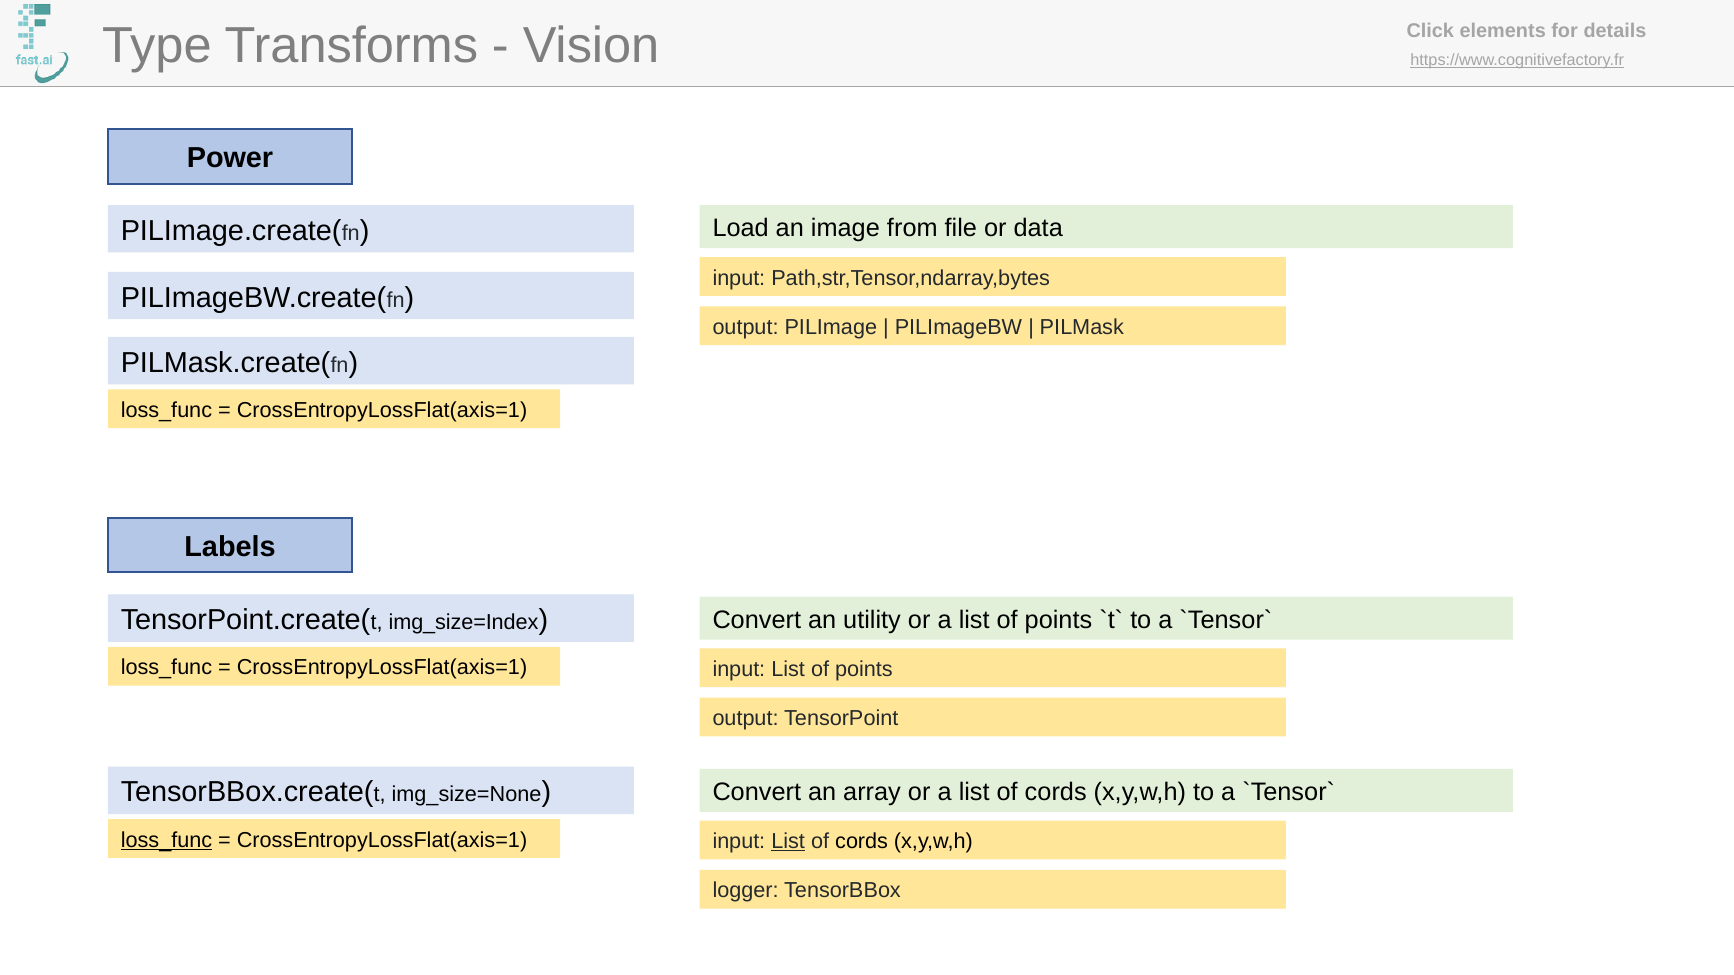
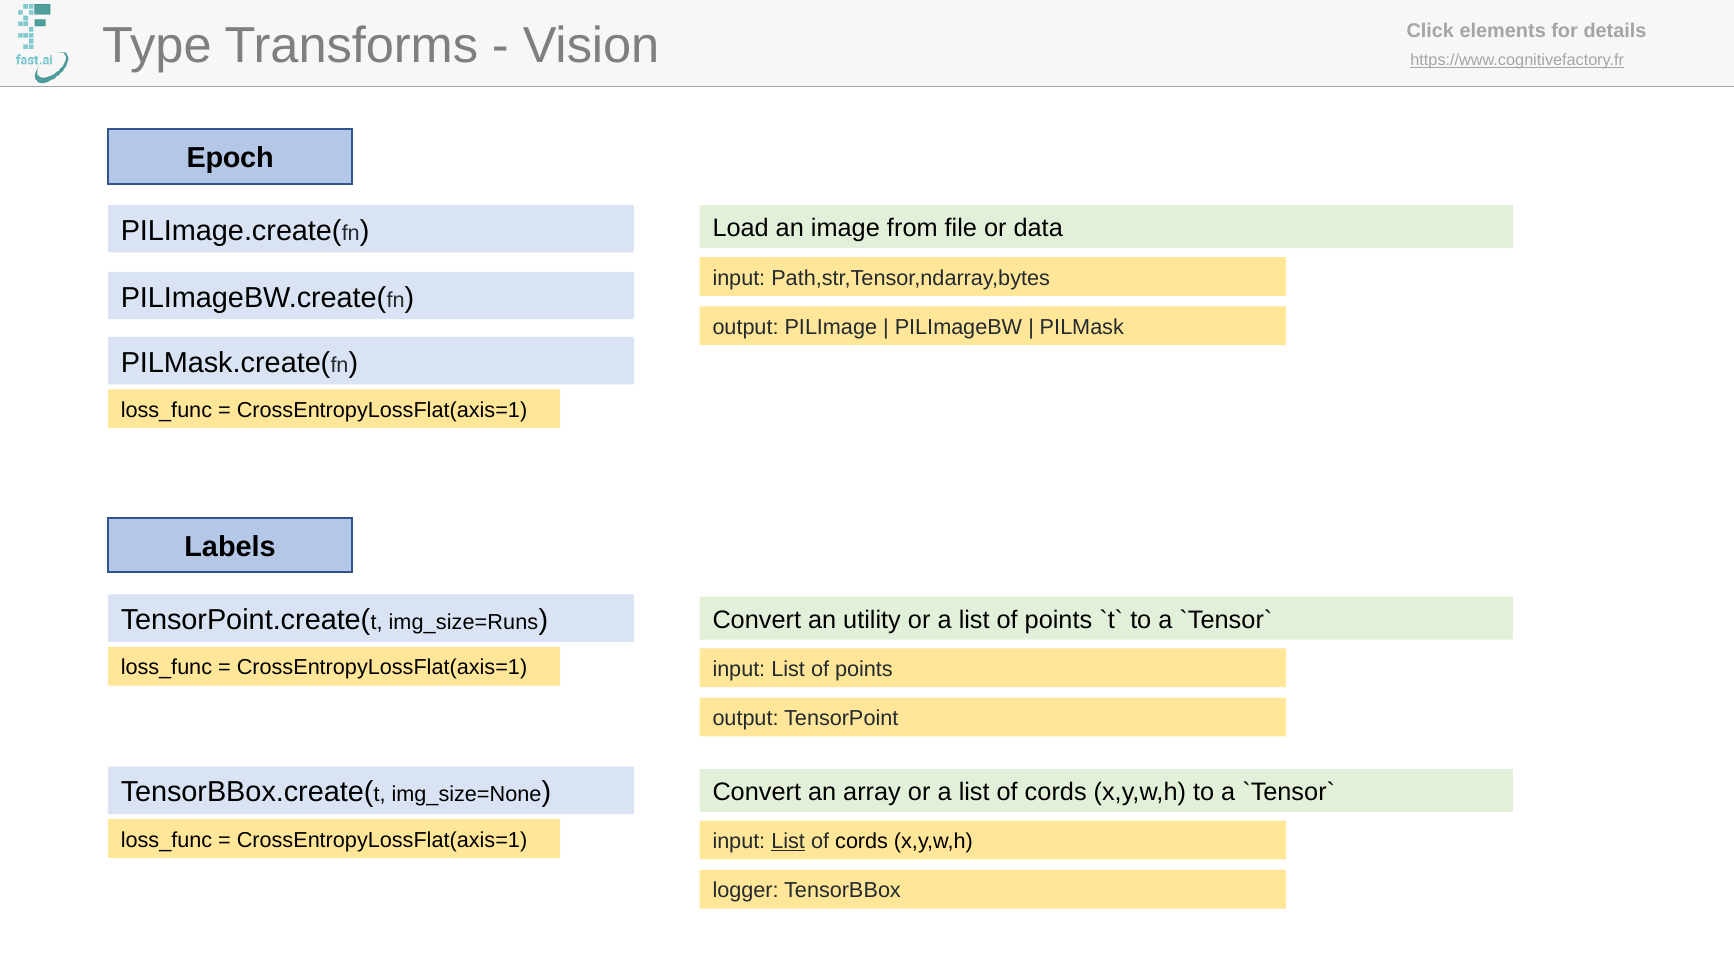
Power: Power -> Epoch
img_size=Index: img_size=Index -> img_size=Runs
loss_func at (166, 840) underline: present -> none
